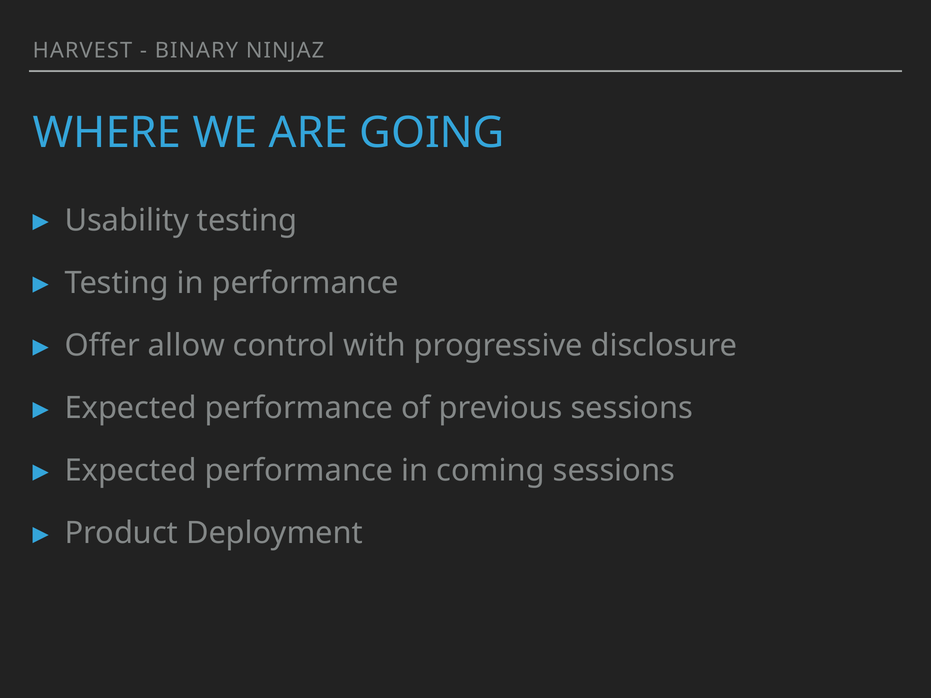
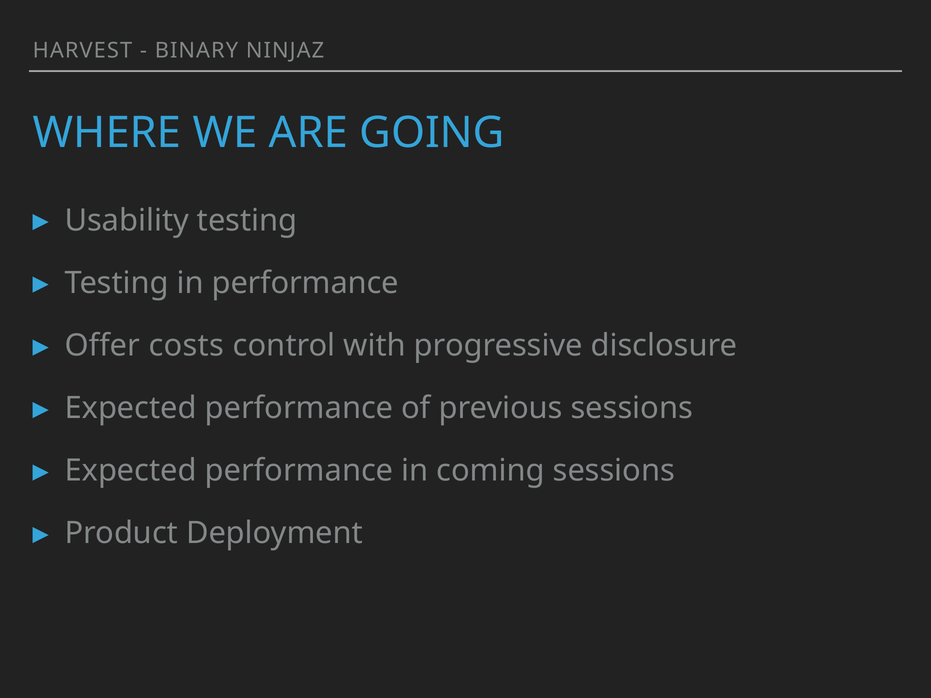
allow: allow -> costs
